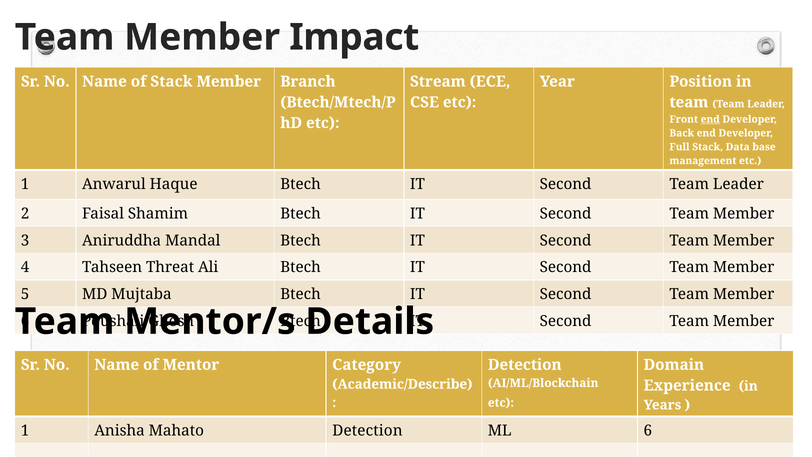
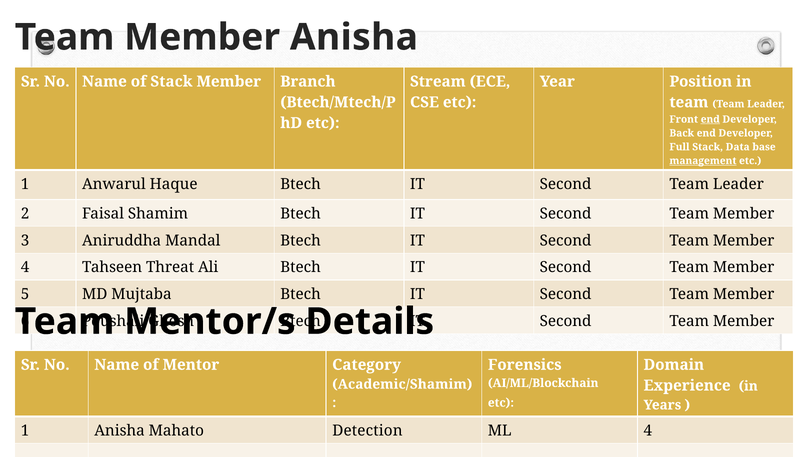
Member Impact: Impact -> Anisha
management underline: none -> present
Detection at (525, 365): Detection -> Forensics
Academic/Describe: Academic/Describe -> Academic/Shamim
ML 6: 6 -> 4
